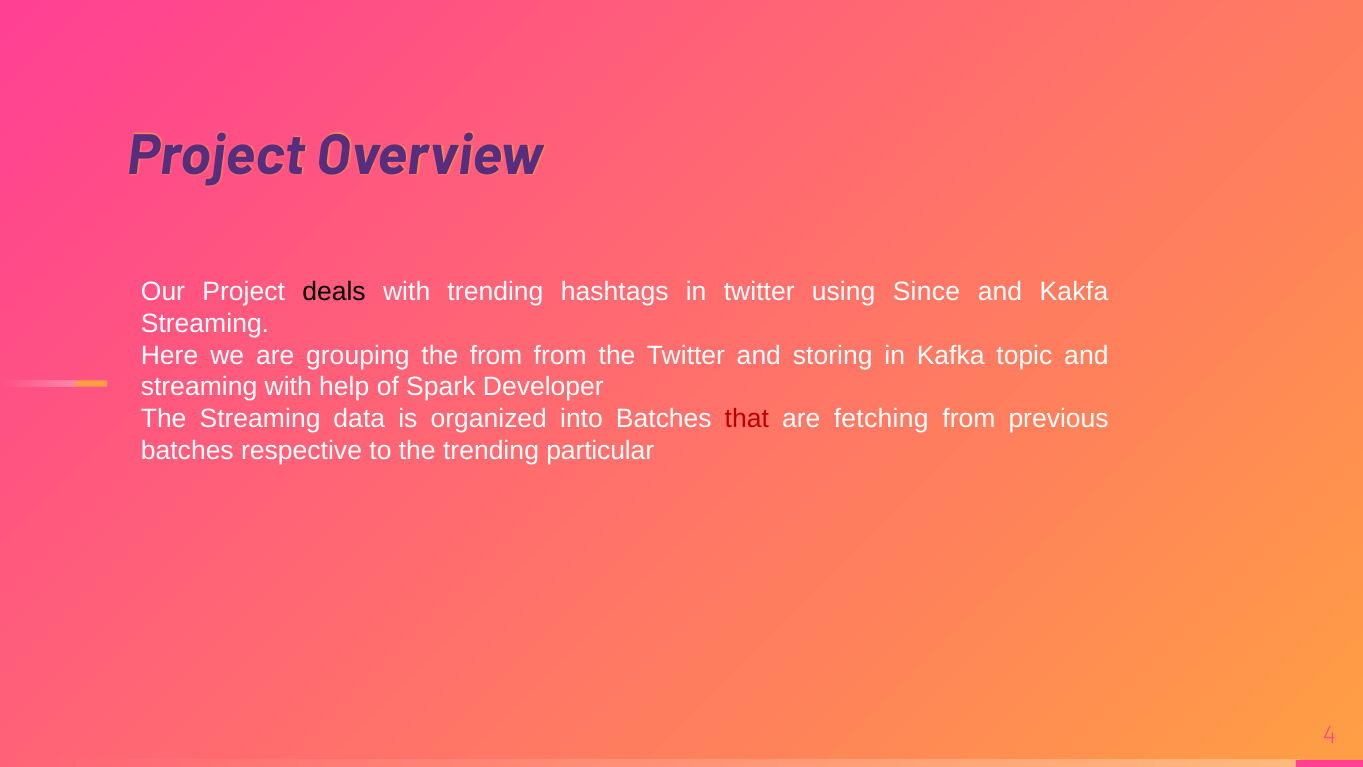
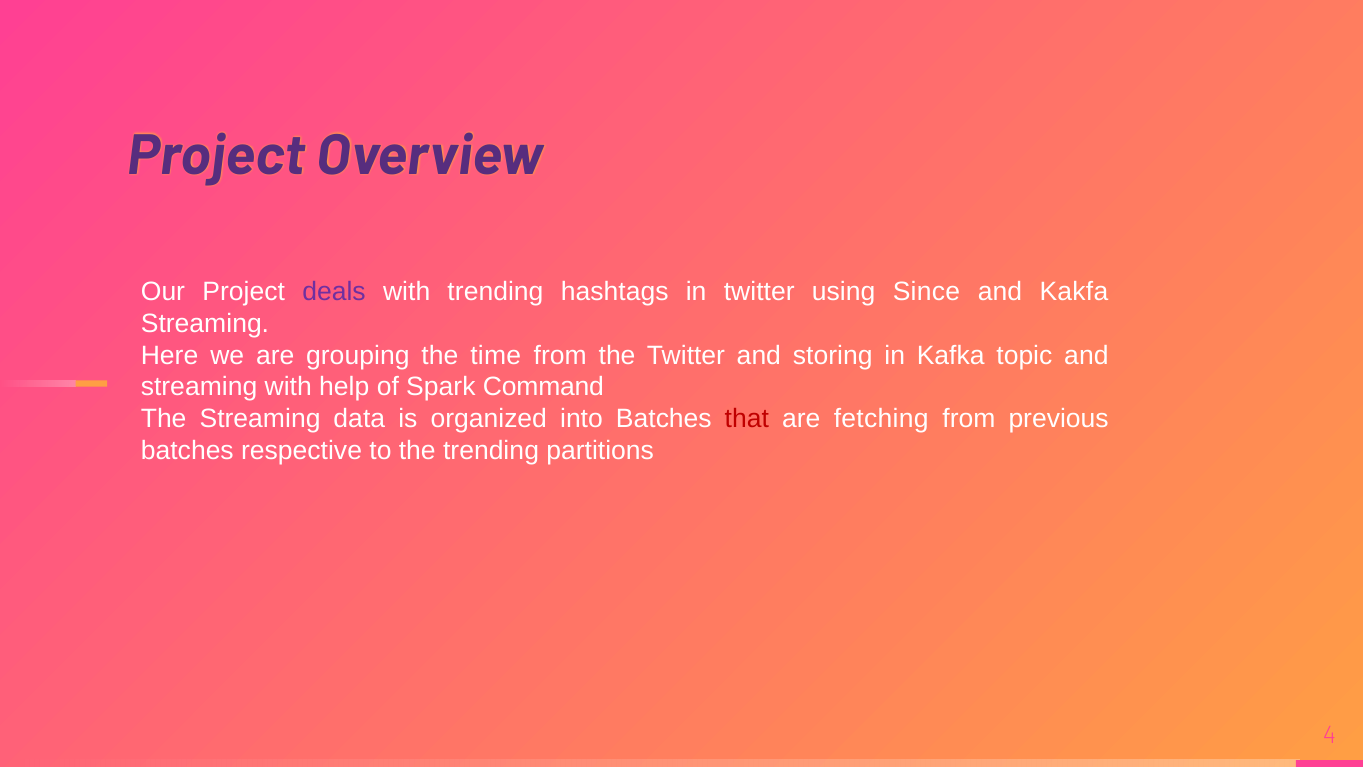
deals colour: black -> purple
the from: from -> time
Developer: Developer -> Command
particular: particular -> partitions
